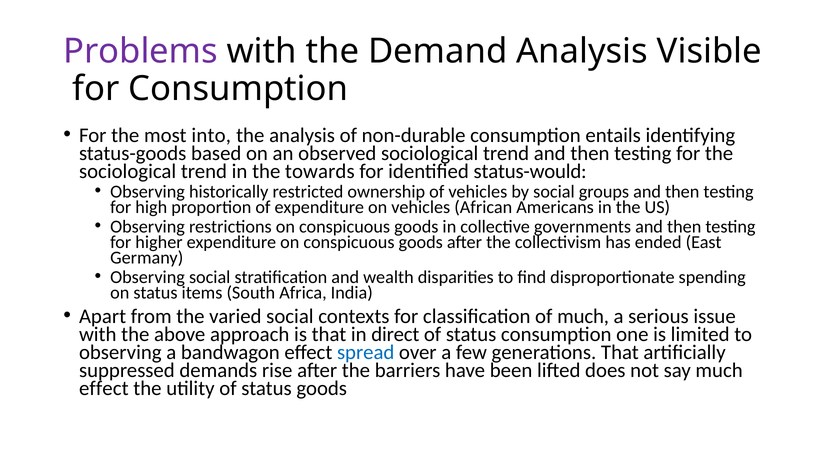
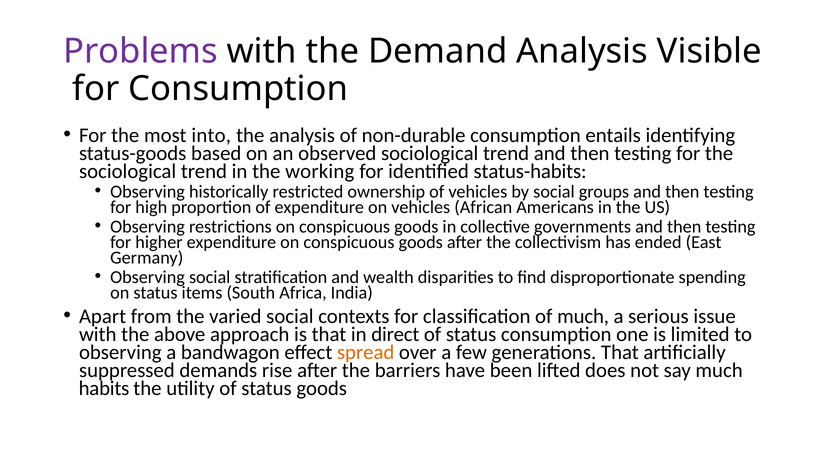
towards: towards -> working
status-would: status-would -> status-habits
spread colour: blue -> orange
effect at (104, 388): effect -> habits
